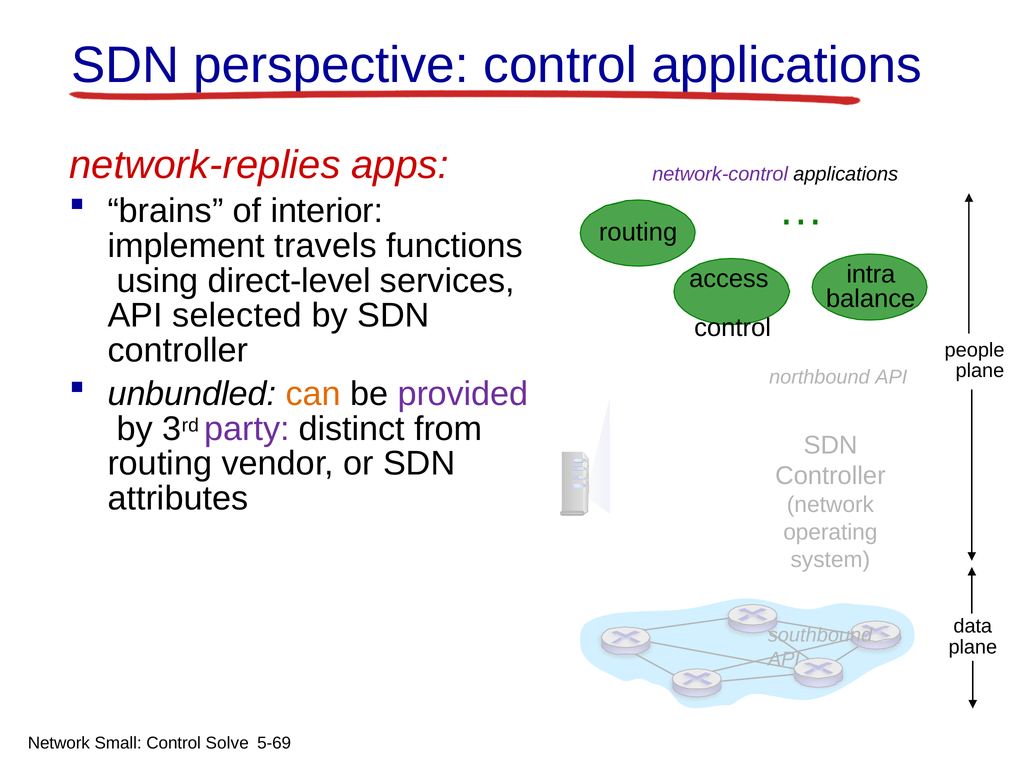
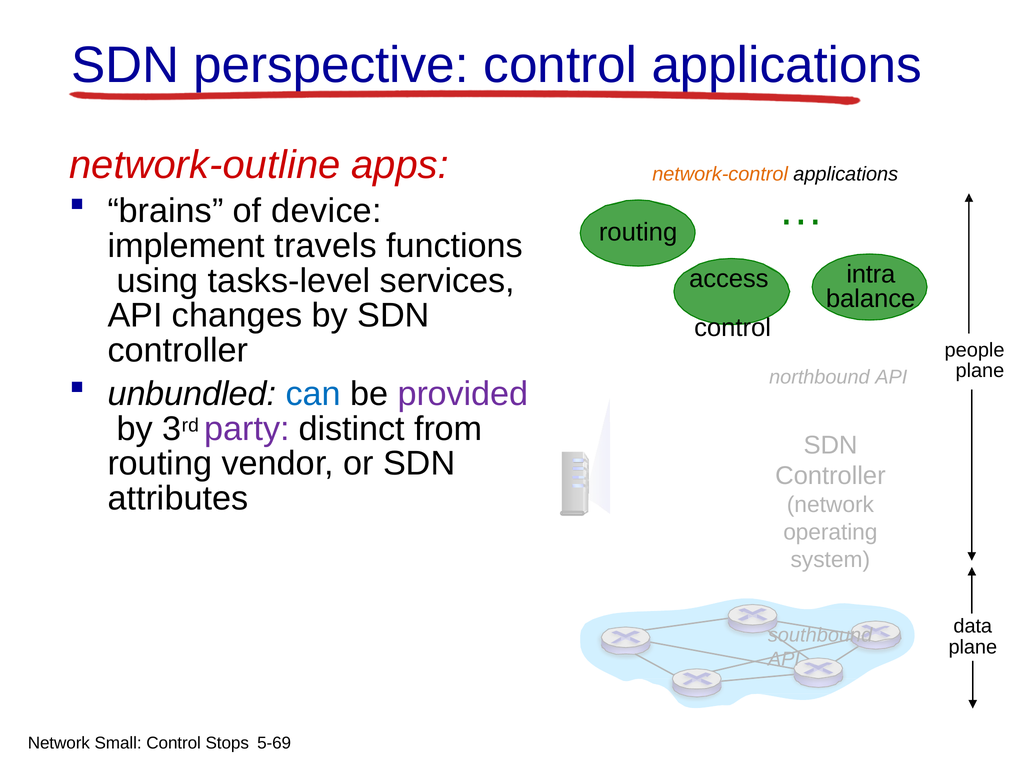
network-replies: network-replies -> network-outline
network-control colour: purple -> orange
interior: interior -> device
direct-level: direct-level -> tasks-level
selected: selected -> changes
can colour: orange -> blue
Solve: Solve -> Stops
